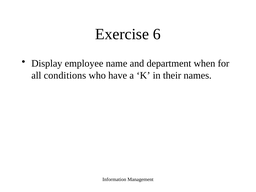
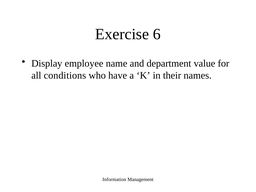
when: when -> value
